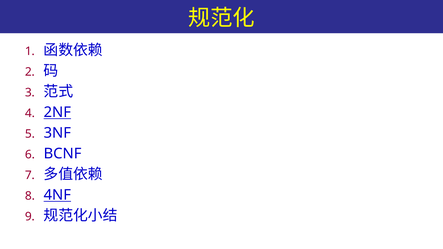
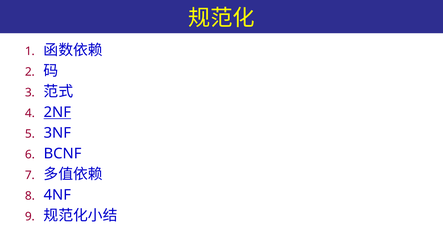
4NF underline: present -> none
